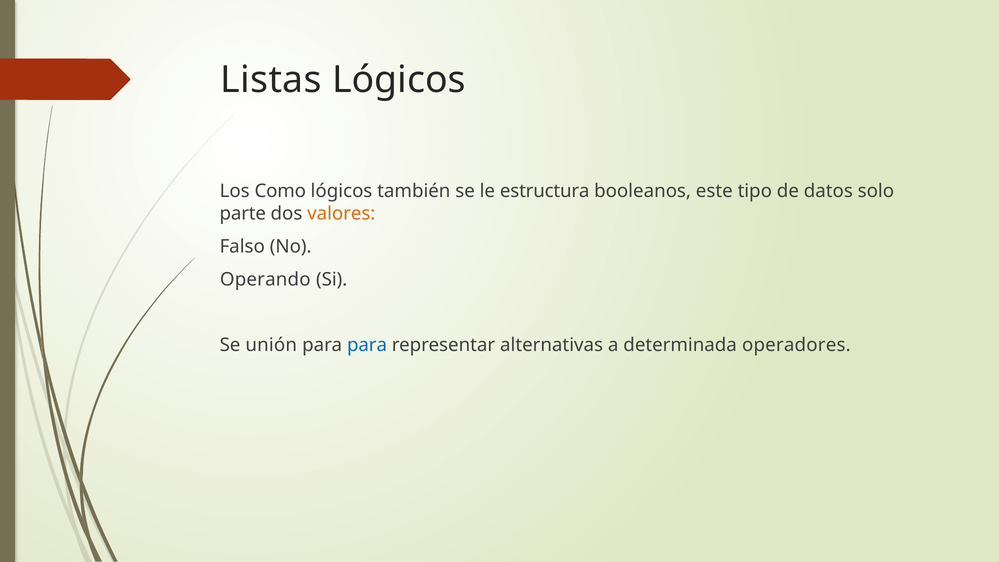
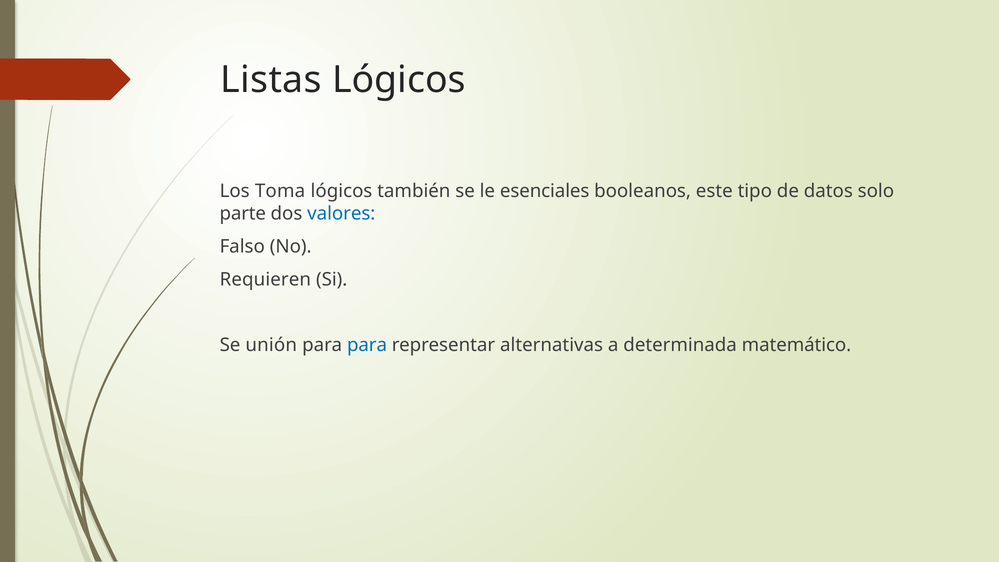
Como: Como -> Toma
estructura: estructura -> esenciales
valores colour: orange -> blue
Operando: Operando -> Requieren
operadores: operadores -> matemático
